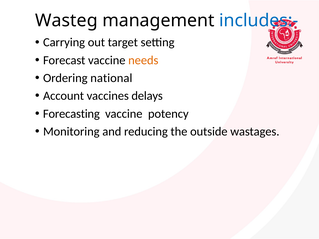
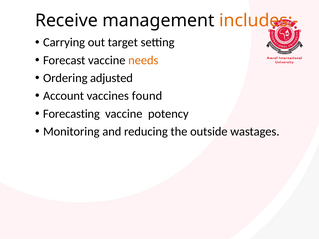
Wasteg: Wasteg -> Receive
includes:- colour: blue -> orange
national: national -> adjusted
delays: delays -> found
